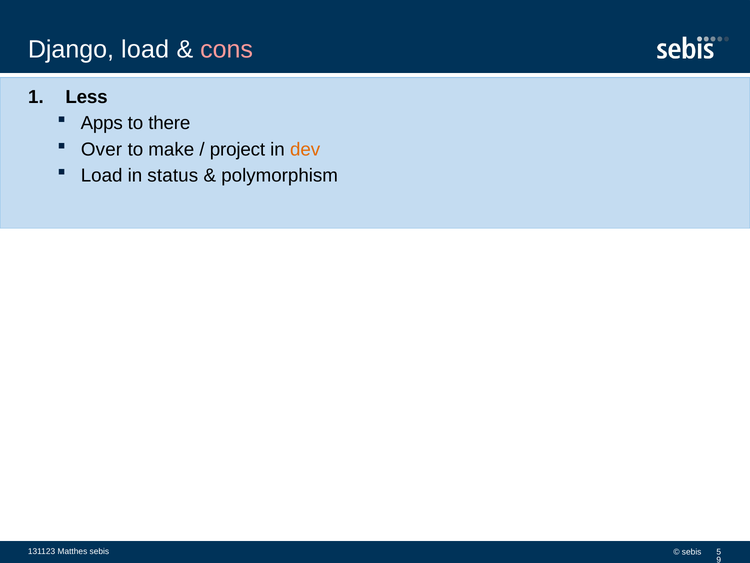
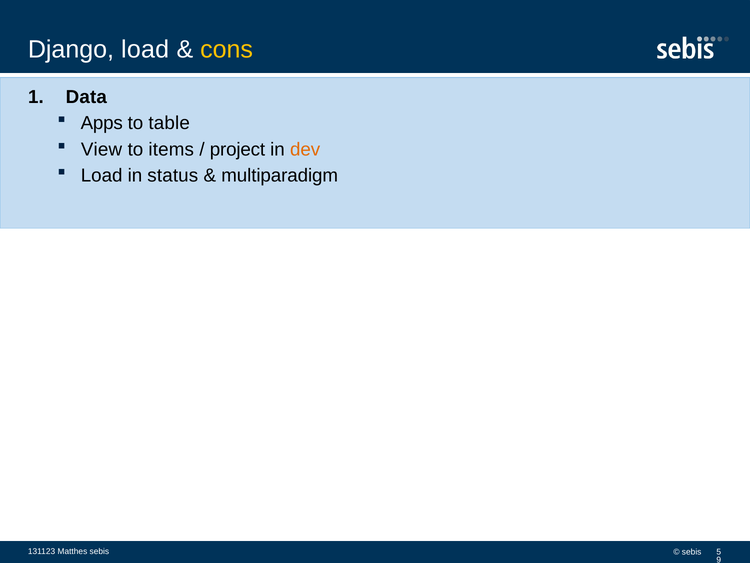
cons colour: pink -> yellow
Less: Less -> Data
there: there -> table
Over: Over -> View
make: make -> items
polymorphism: polymorphism -> multiparadigm
